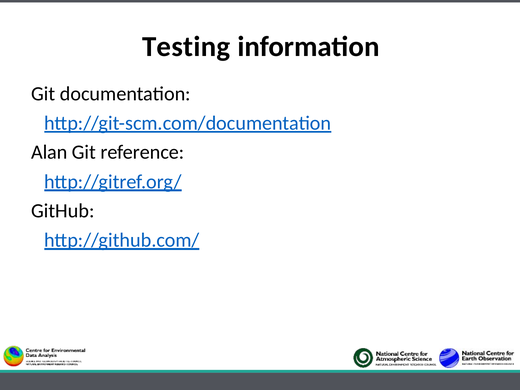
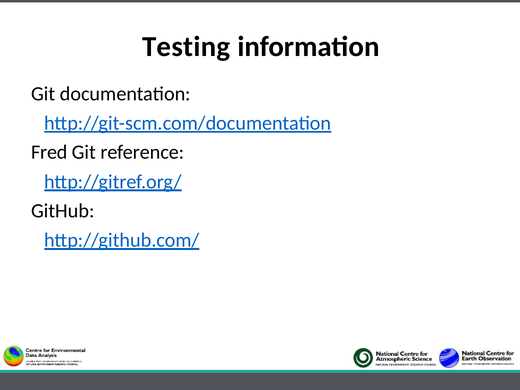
Alan: Alan -> Fred
